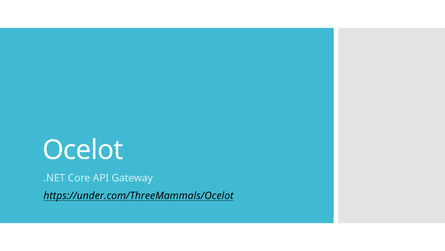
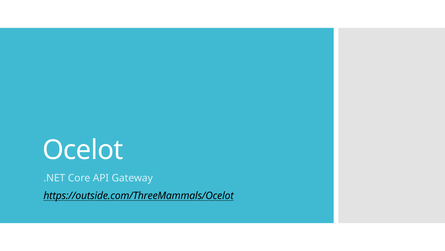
https://under.com/ThreeMammals/Ocelot: https://under.com/ThreeMammals/Ocelot -> https://outside.com/ThreeMammals/Ocelot
